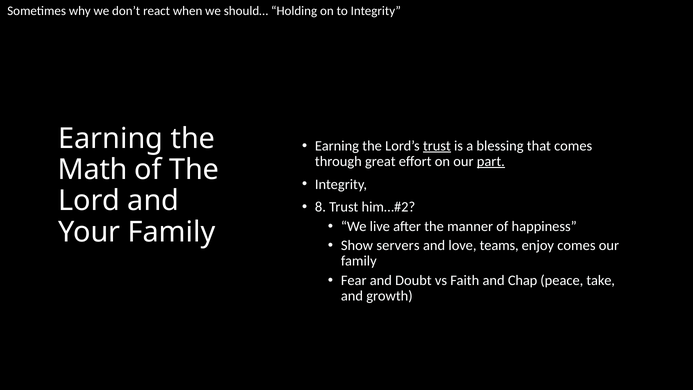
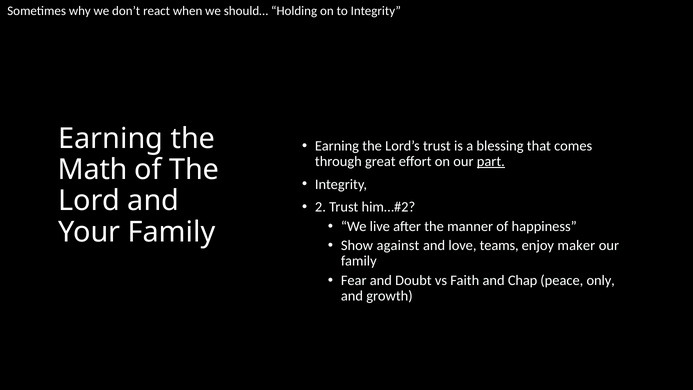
trust at (437, 146) underline: present -> none
8: 8 -> 2
servers: servers -> against
enjoy comes: comes -> maker
take: take -> only
